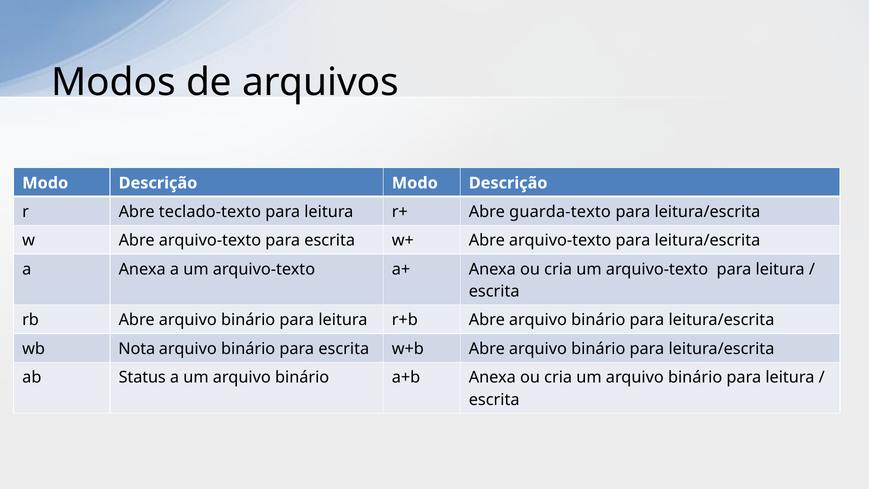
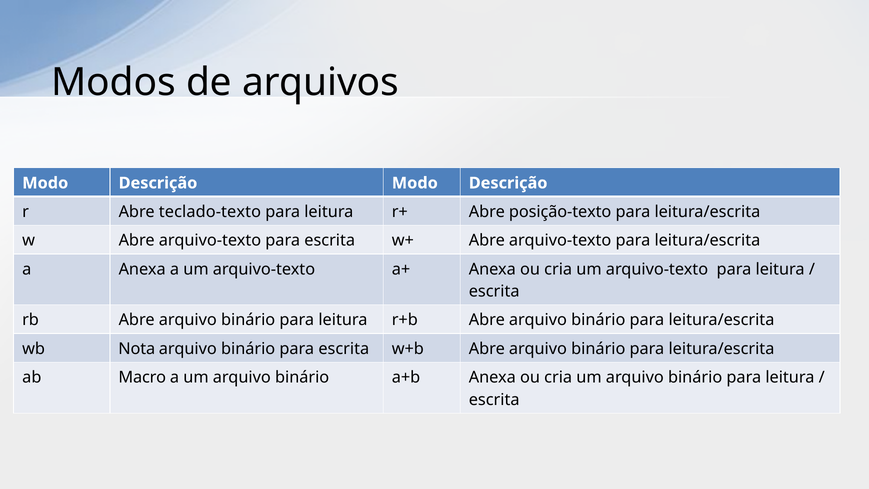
guarda-texto: guarda-texto -> posição-texto
Status: Status -> Macro
